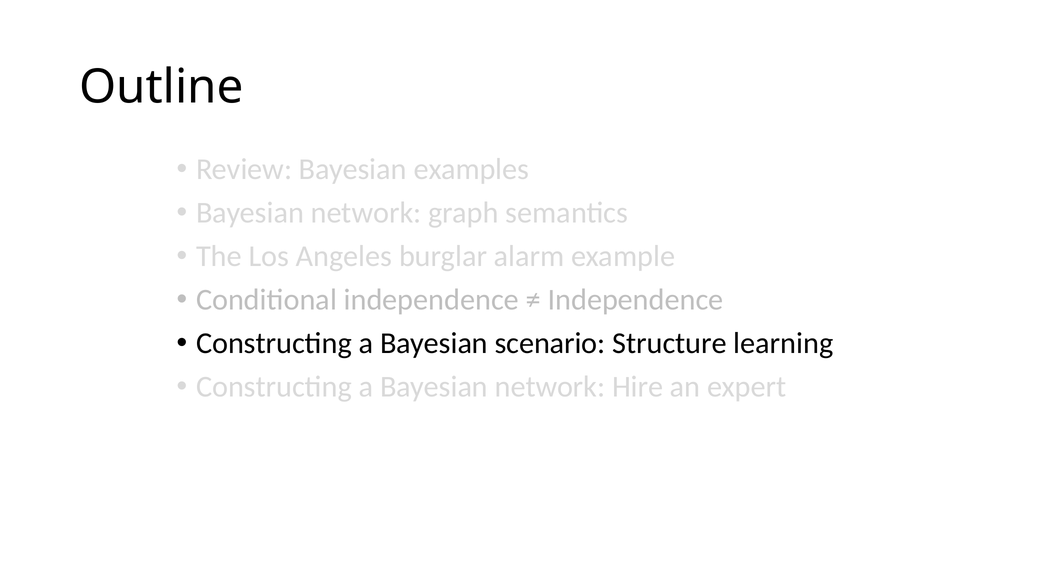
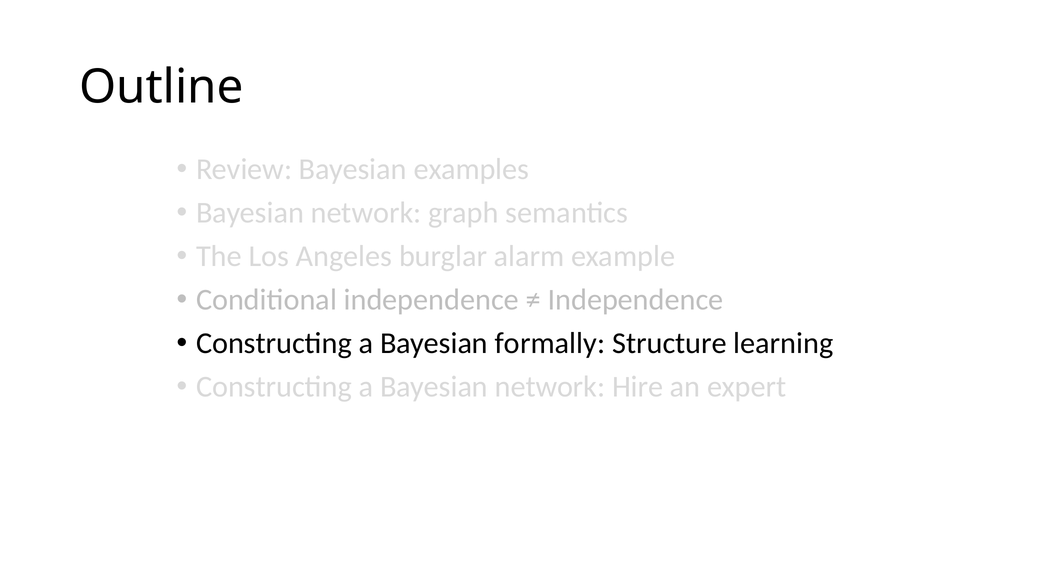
scenario: scenario -> formally
